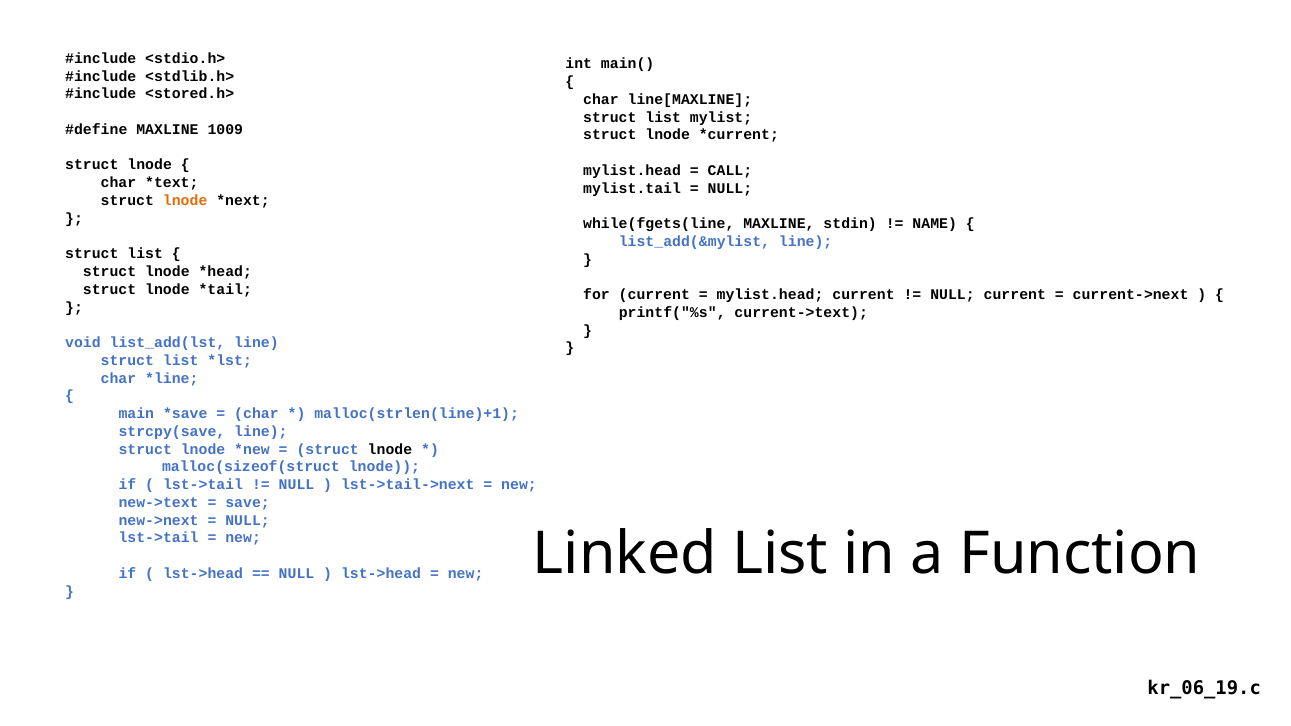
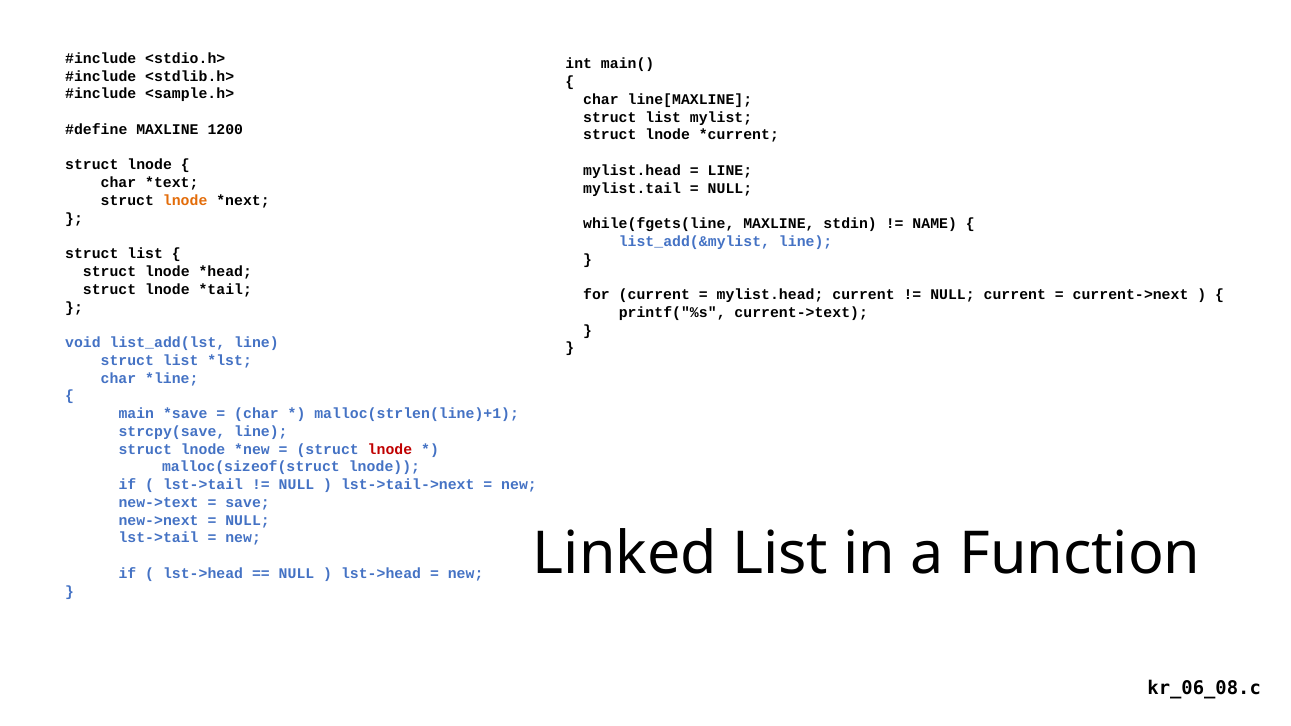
<stored.h>: <stored.h> -> <sample.h>
1009: 1009 -> 1200
CALL at (730, 171): CALL -> LINE
lnode at (390, 449) colour: black -> red
kr_06_19.c: kr_06_19.c -> kr_06_08.c
